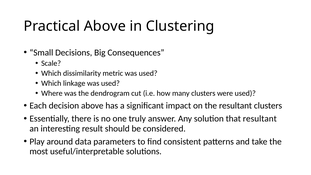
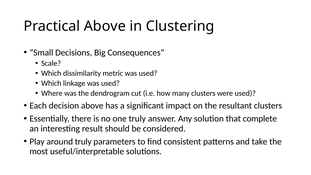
that resultant: resultant -> complete
around data: data -> truly
